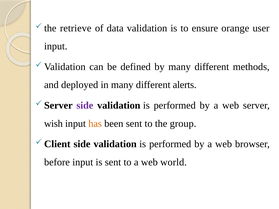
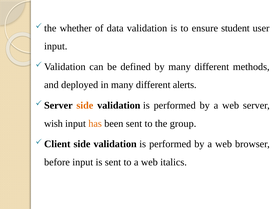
retrieve: retrieve -> whether
orange: orange -> student
side at (85, 105) colour: purple -> orange
world: world -> italics
